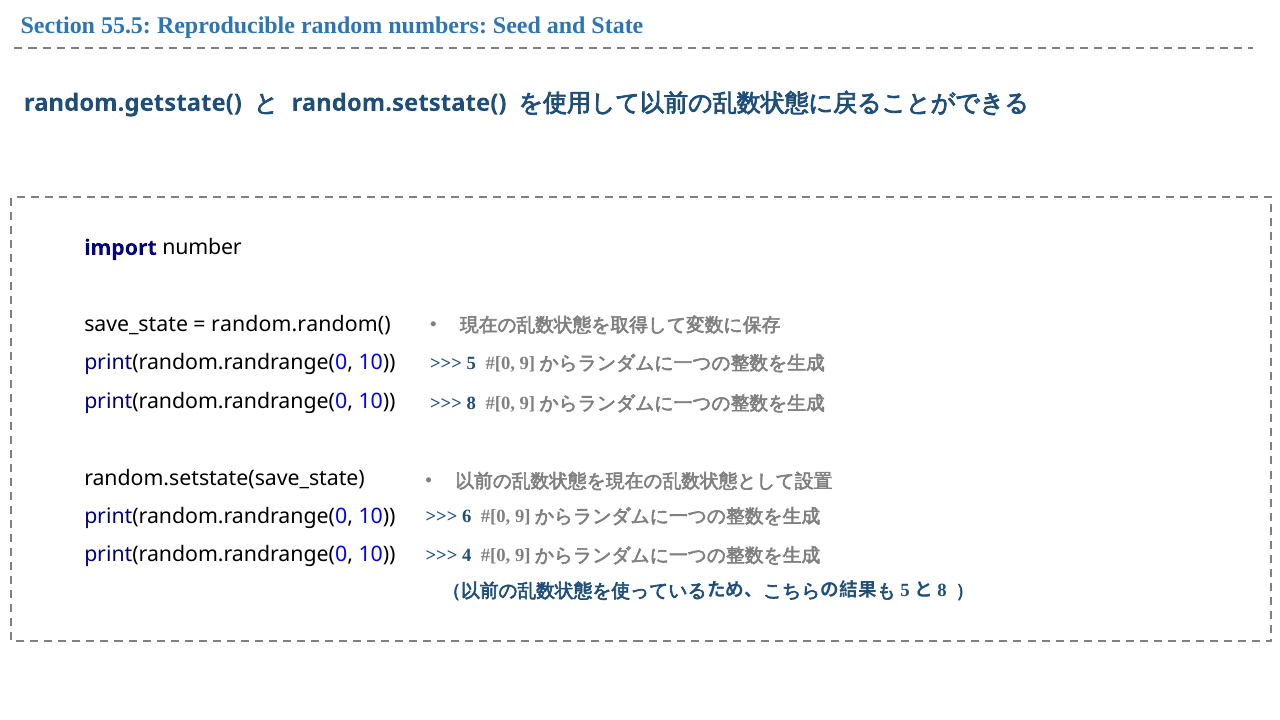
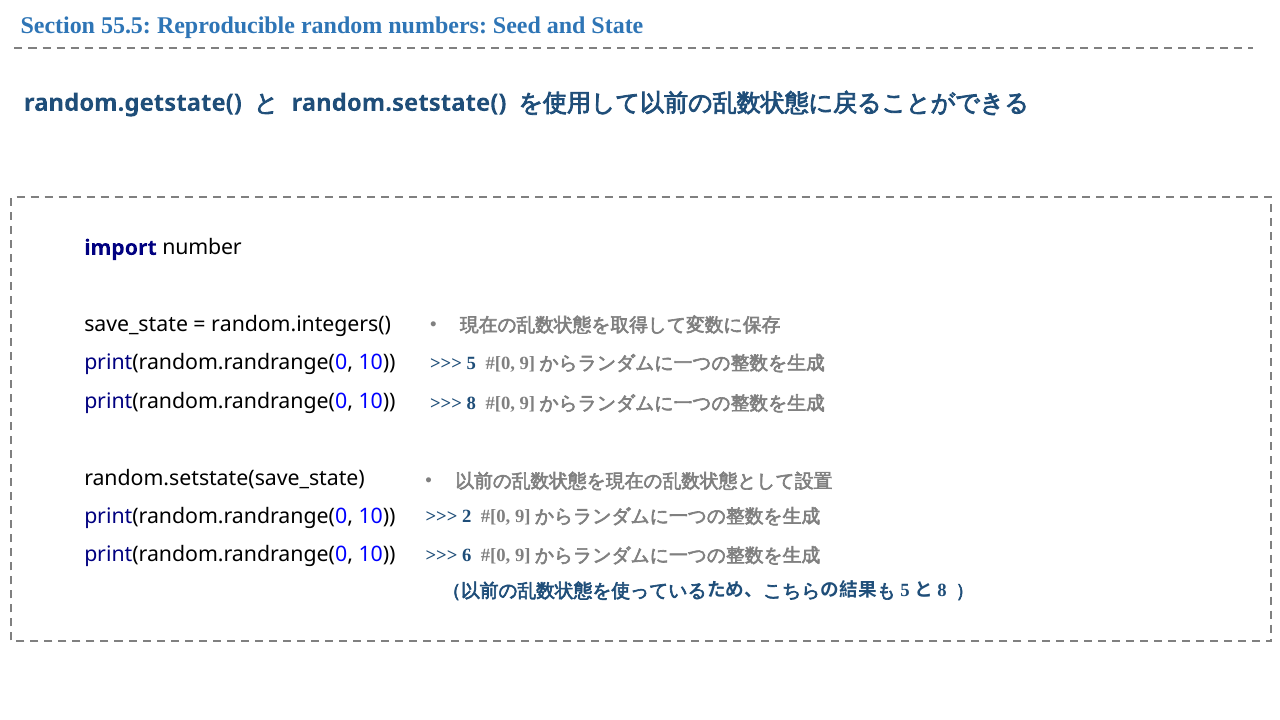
random.random(: random.random( -> random.integers(
6: 6 -> 2
4: 4 -> 6
